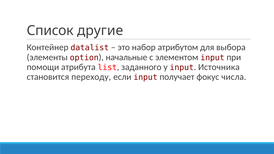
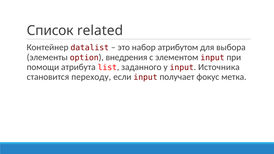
другие: другие -> related
начальные: начальные -> внедрения
числа: числа -> метка
